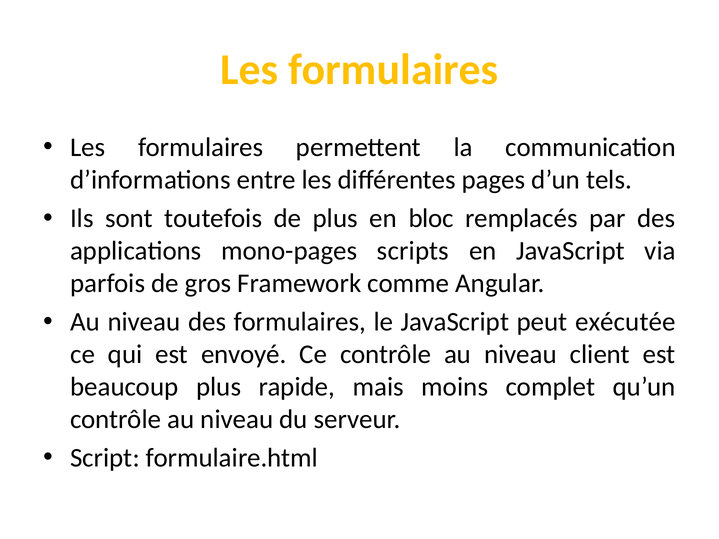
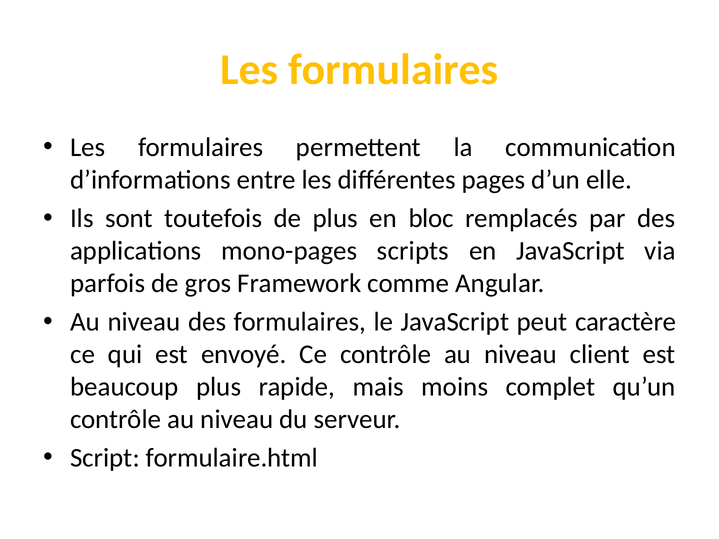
tels: tels -> elle
exécutée: exécutée -> caractère
